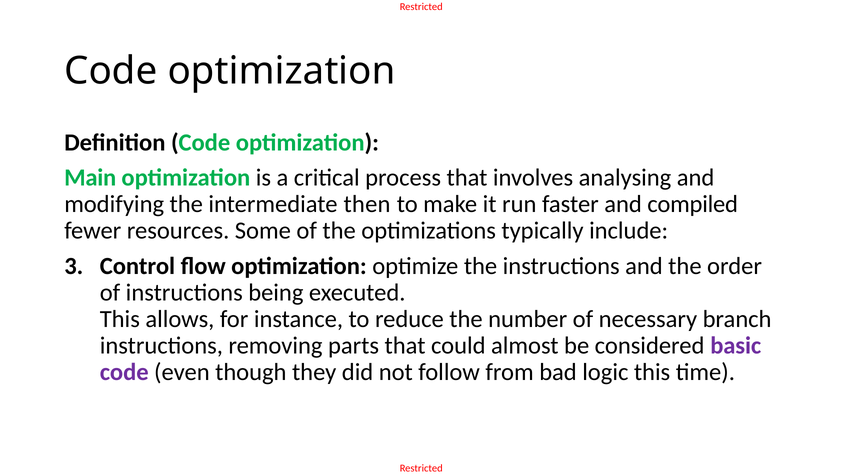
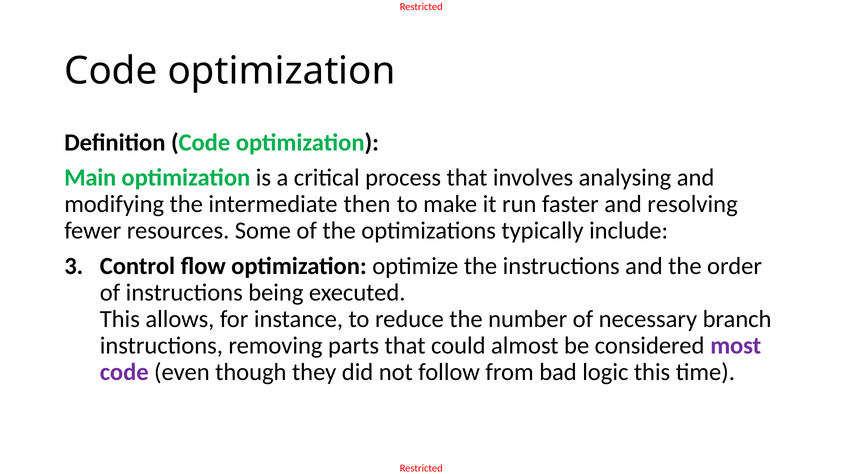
compiled: compiled -> resolving
basic: basic -> most
